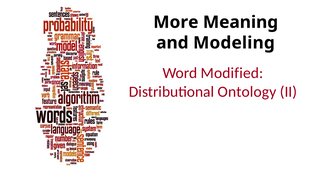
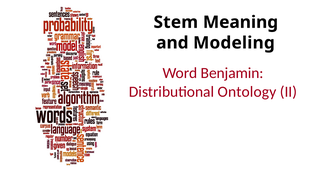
More: More -> Stem
Modified: Modified -> Benjamin
